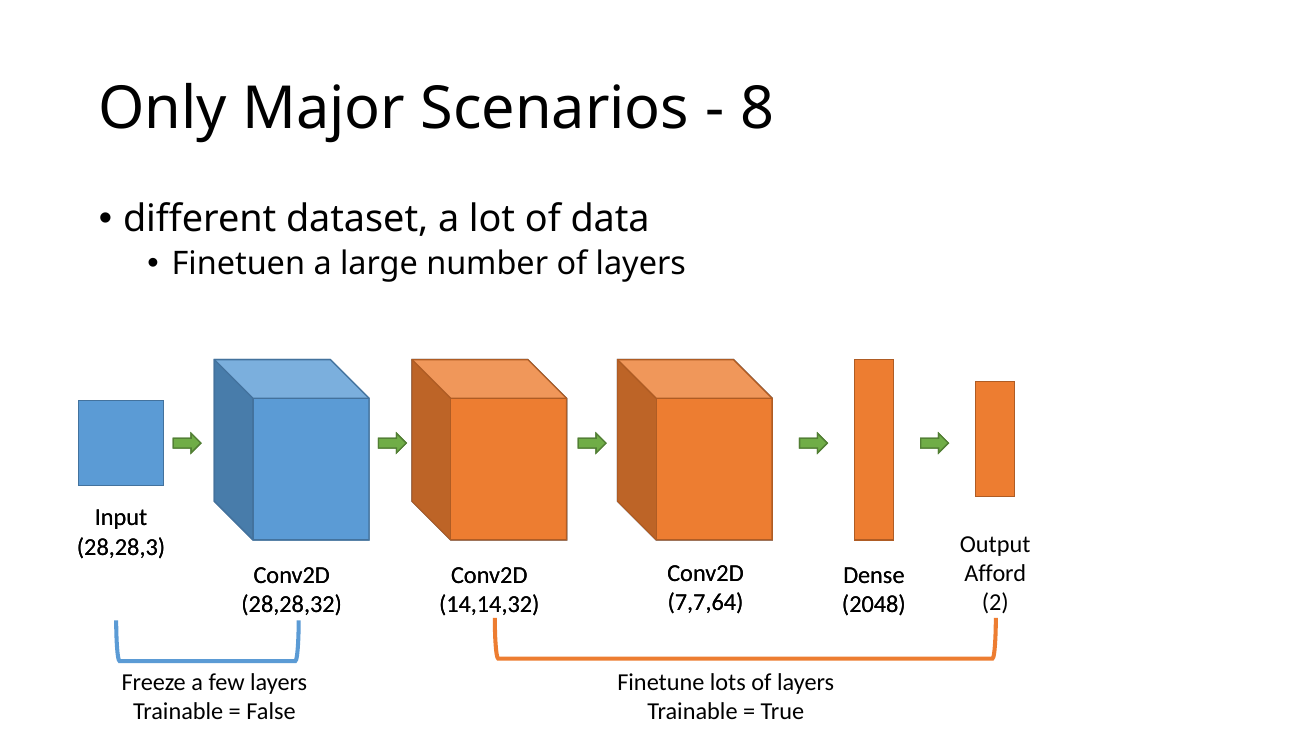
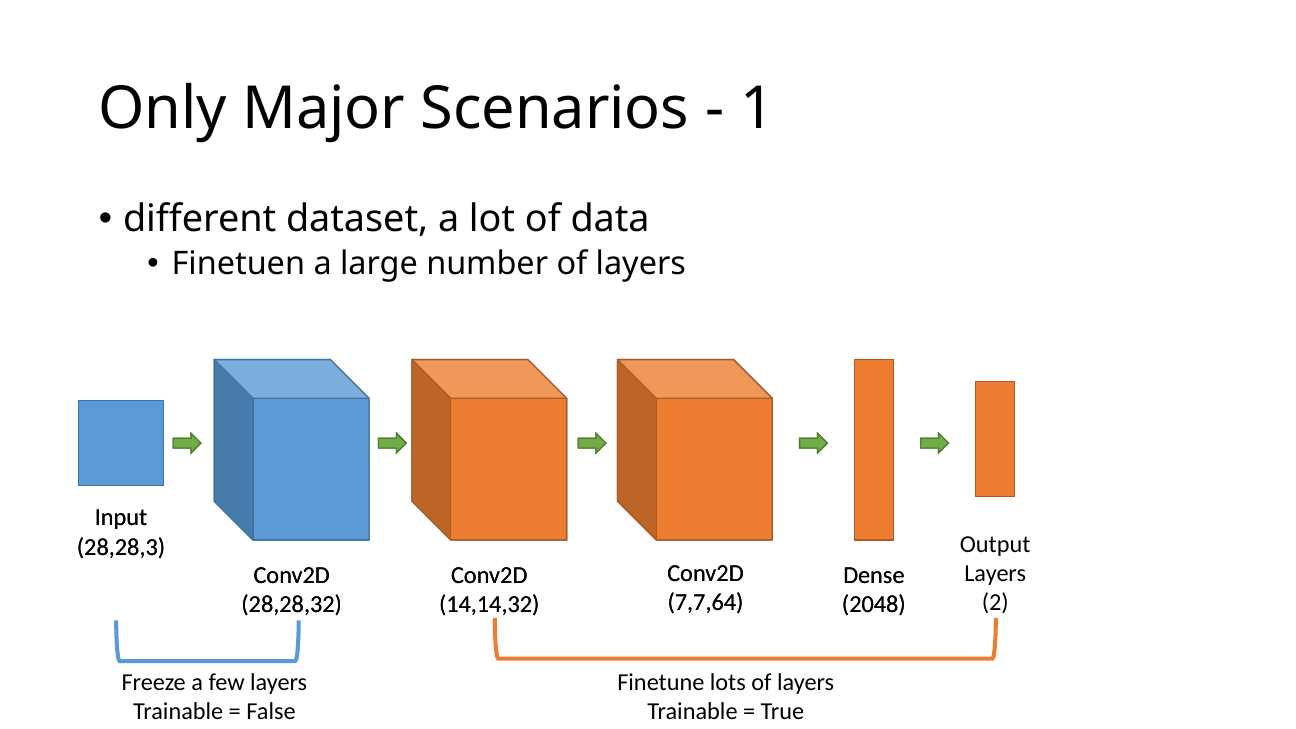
8: 8 -> 1
Afford at (995, 573): Afford -> Layers
